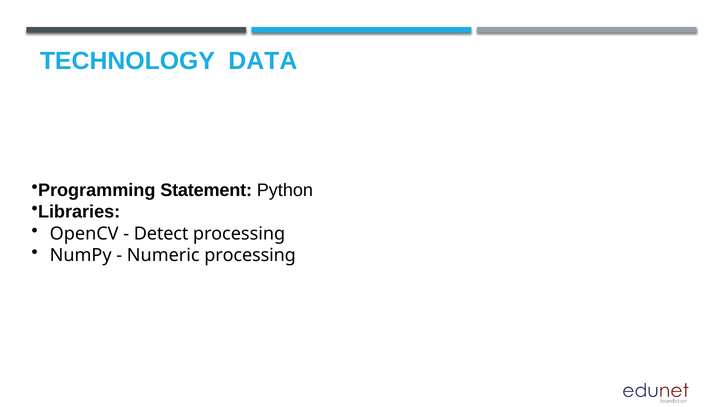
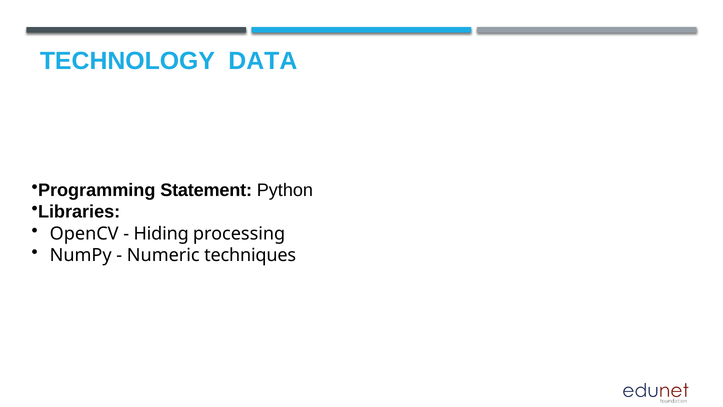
Detect: Detect -> Hiding
Numeric processing: processing -> techniques
